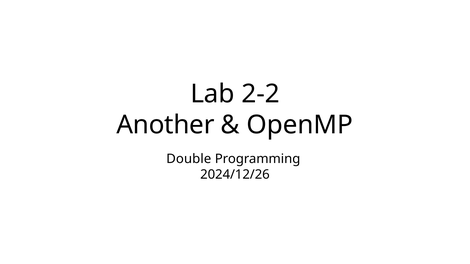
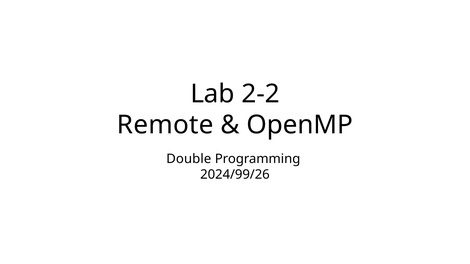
Another: Another -> Remote
2024/12/26: 2024/12/26 -> 2024/99/26
